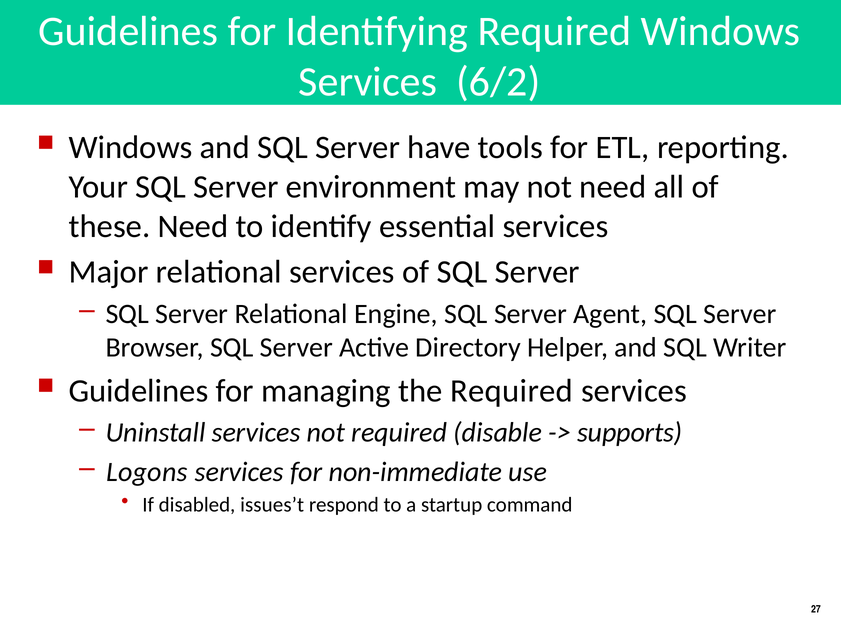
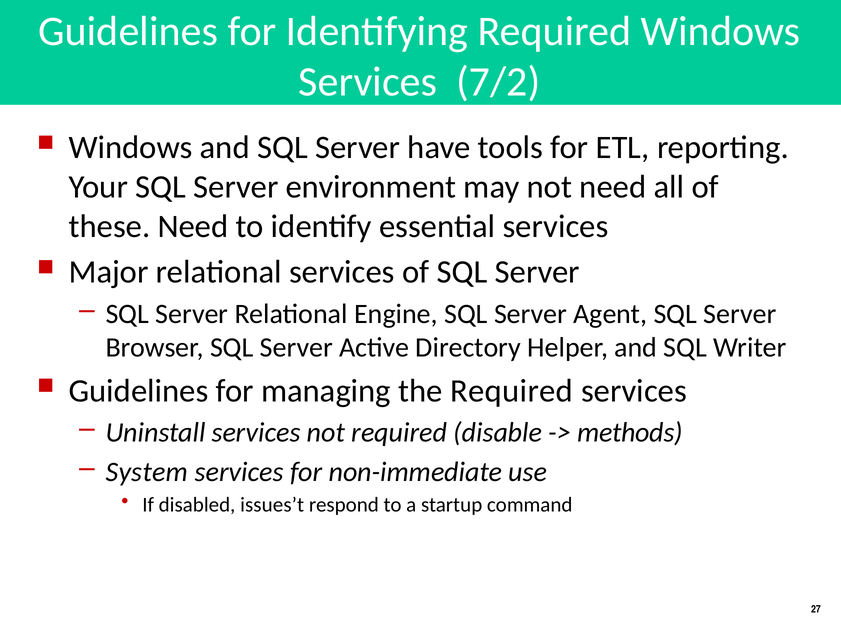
6/2: 6/2 -> 7/2
supports: supports -> methods
Logons: Logons -> System
